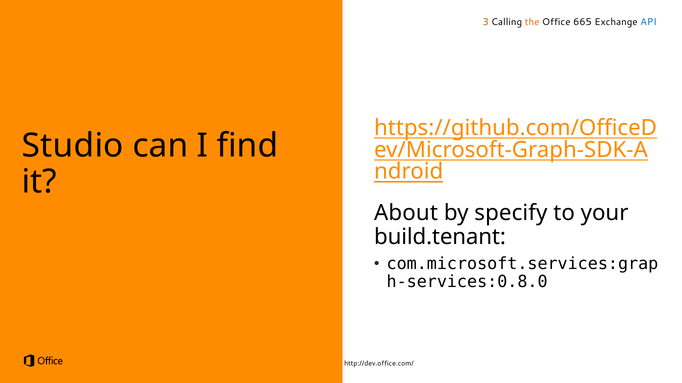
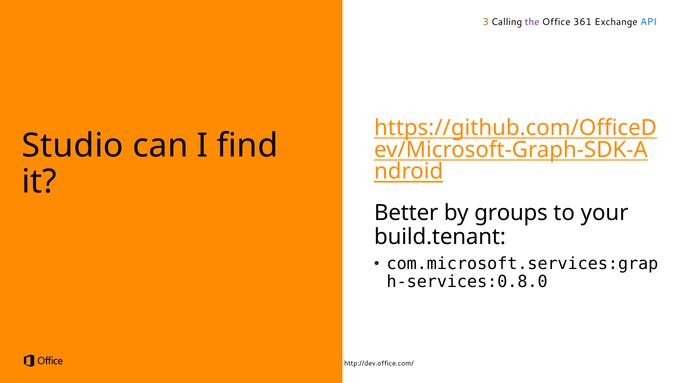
the colour: orange -> purple
665: 665 -> 361
About: About -> Better
specify: specify -> groups
